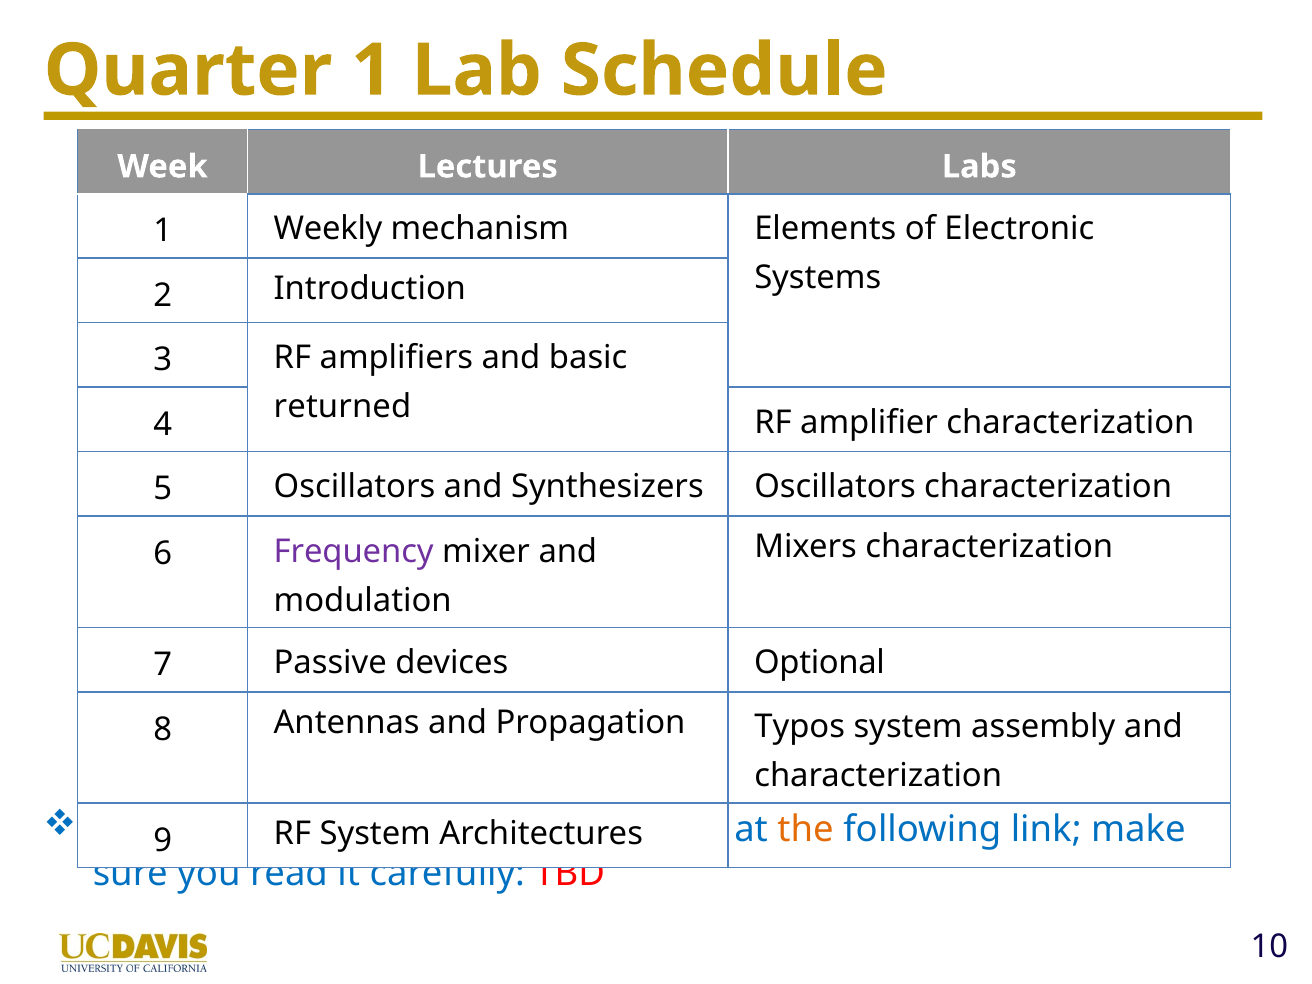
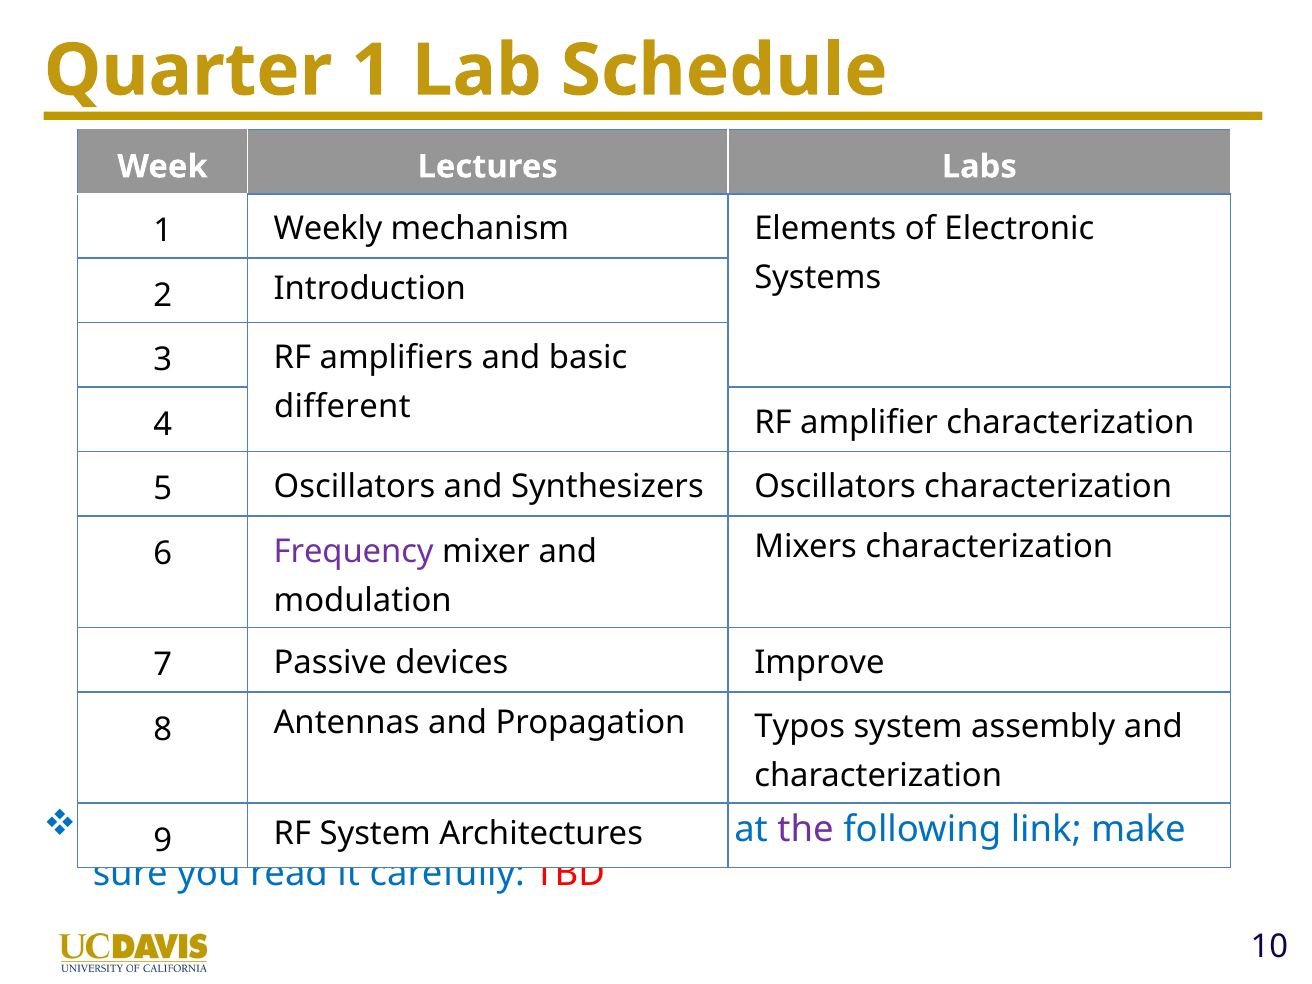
returned: returned -> different
Optional: Optional -> Improve
the colour: orange -> purple
